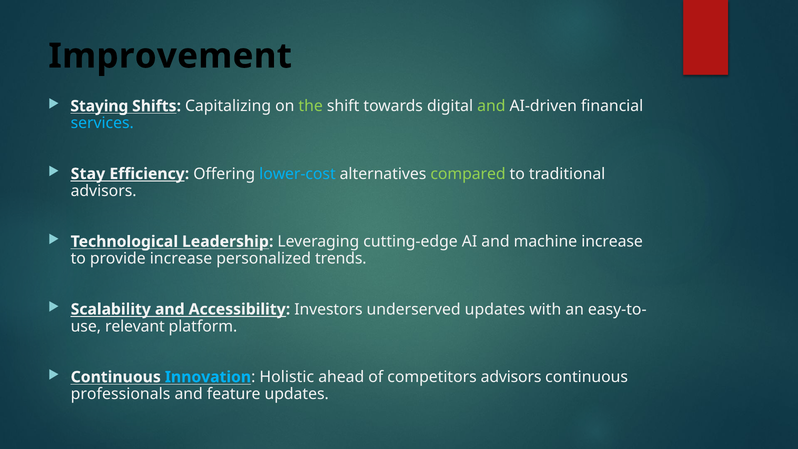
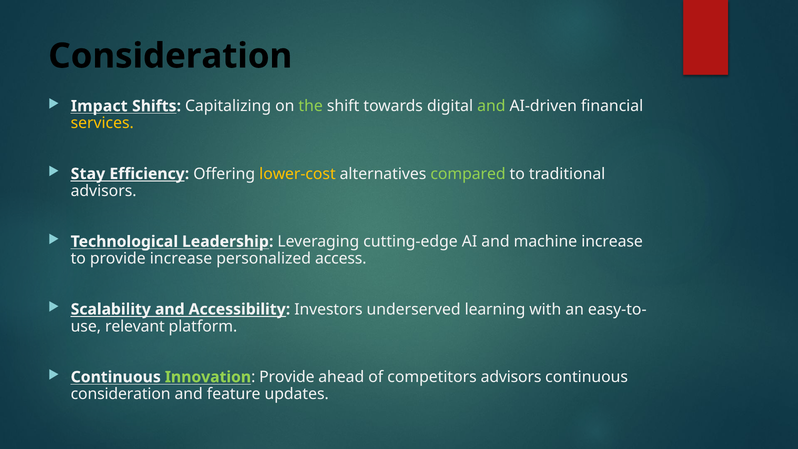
Improvement at (170, 56): Improvement -> Consideration
Staying: Staying -> Impact
services colour: light blue -> yellow
lower-cost colour: light blue -> yellow
trends: trends -> access
underserved updates: updates -> learning
Innovation colour: light blue -> light green
Holistic at (287, 377): Holistic -> Provide
professionals at (121, 394): professionals -> consideration
